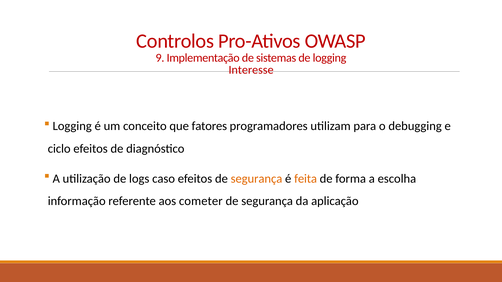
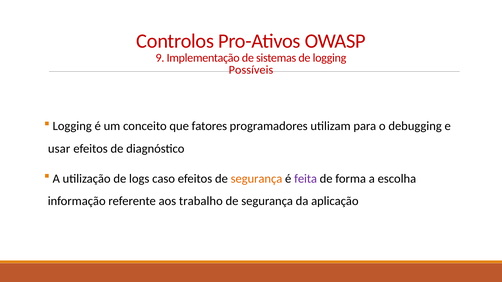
Interesse: Interesse -> Possíveis
ciclo: ciclo -> usar
feita colour: orange -> purple
cometer: cometer -> trabalho
